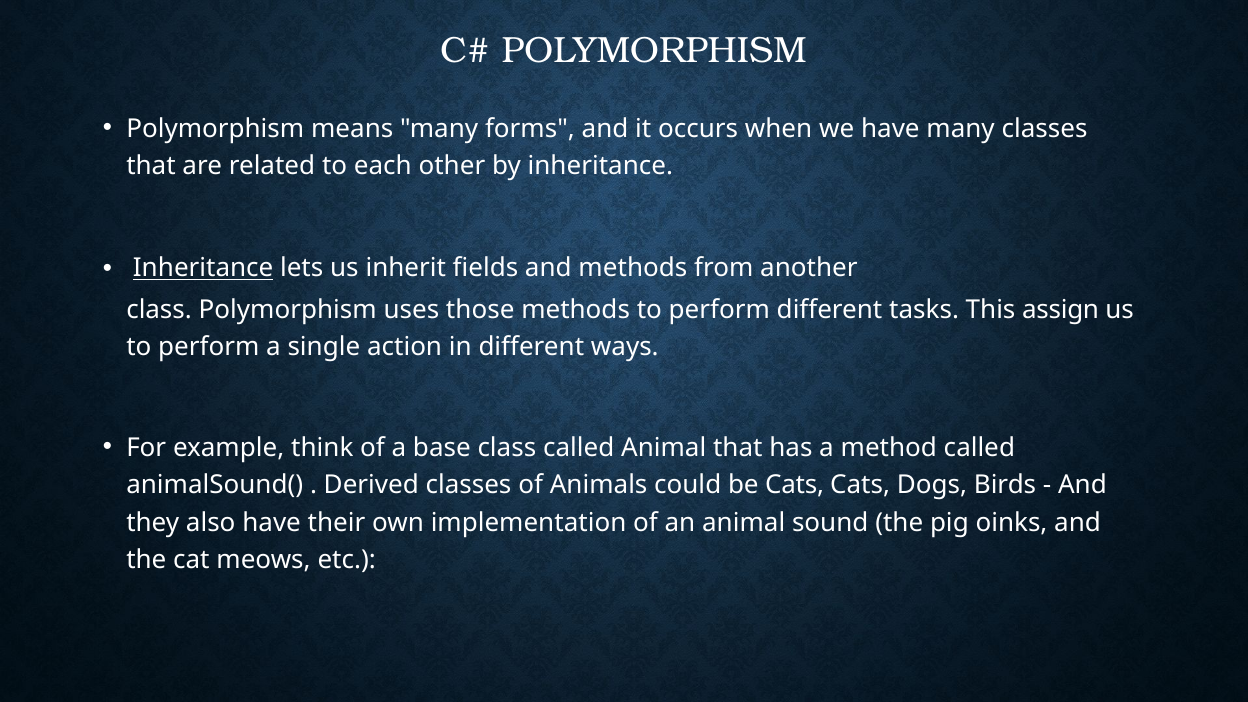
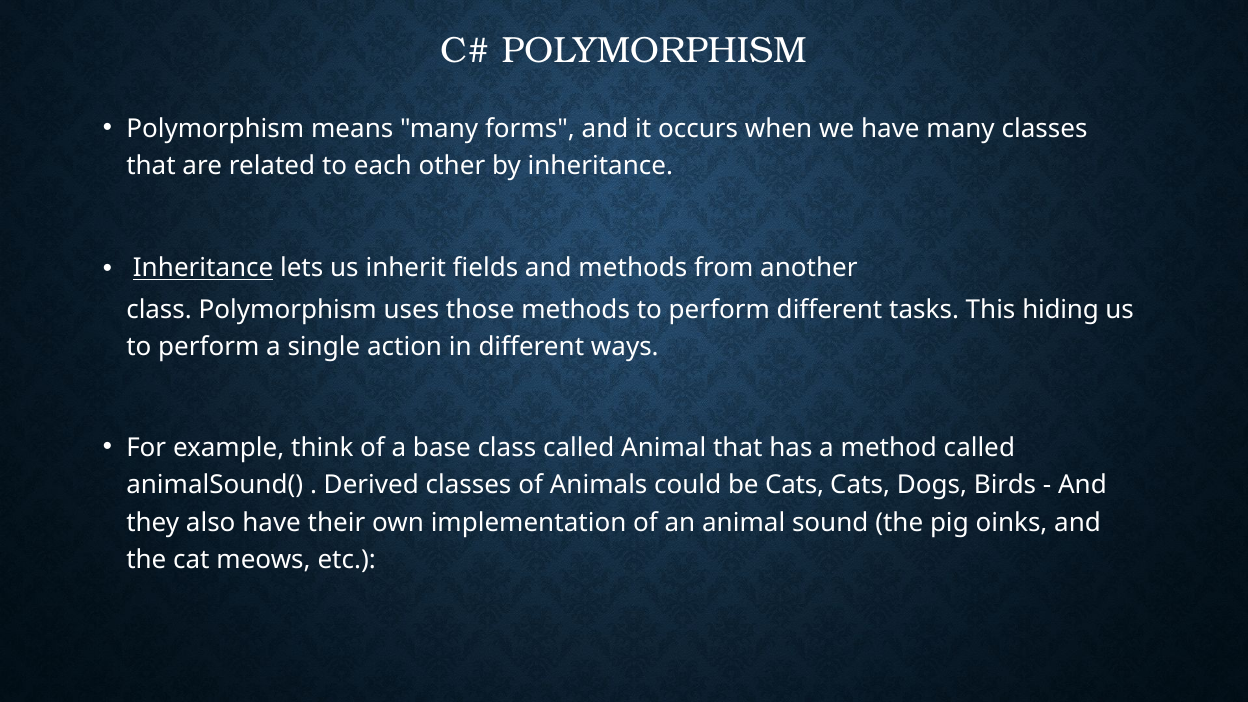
assign: assign -> hiding
